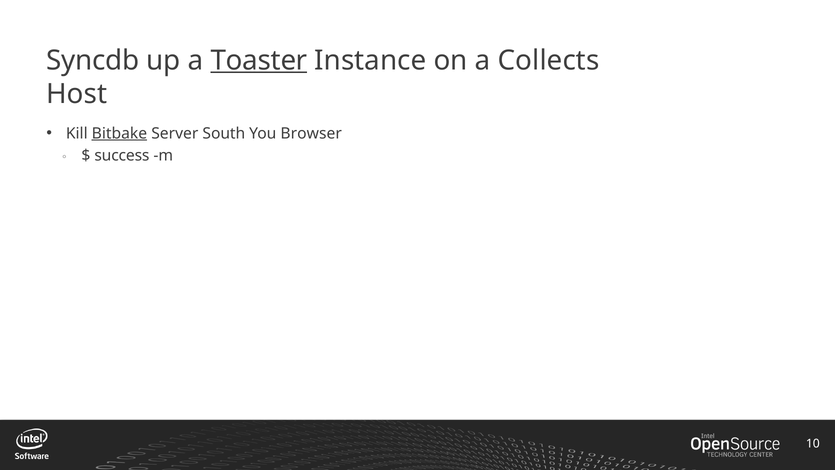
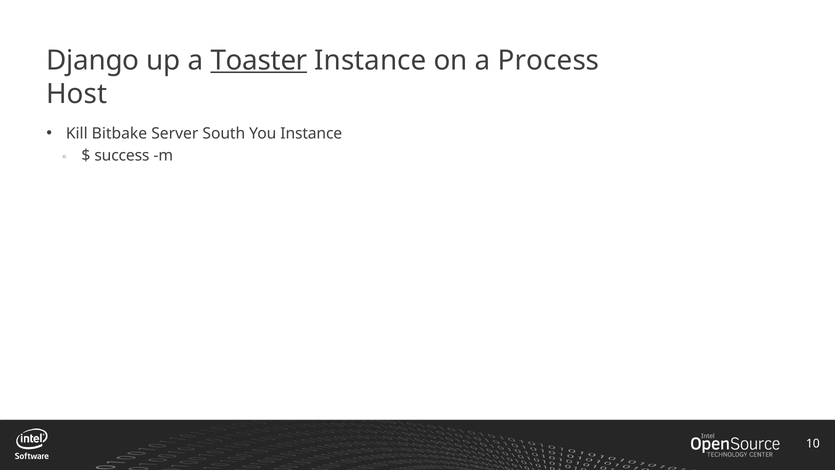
Syncdb: Syncdb -> Django
Collects: Collects -> Process
Bitbake underline: present -> none
You Browser: Browser -> Instance
